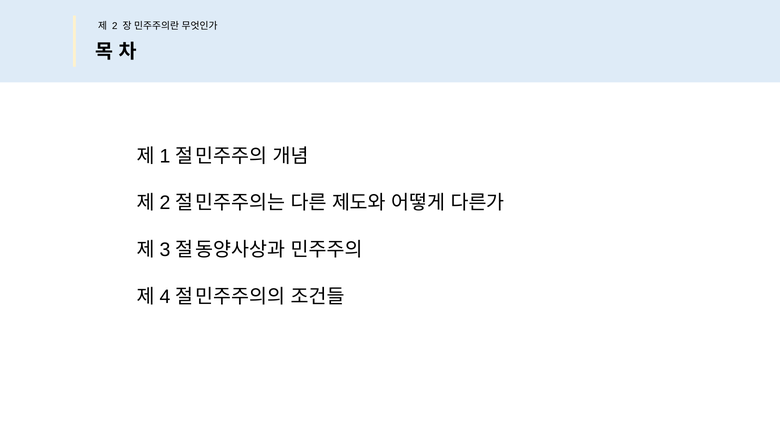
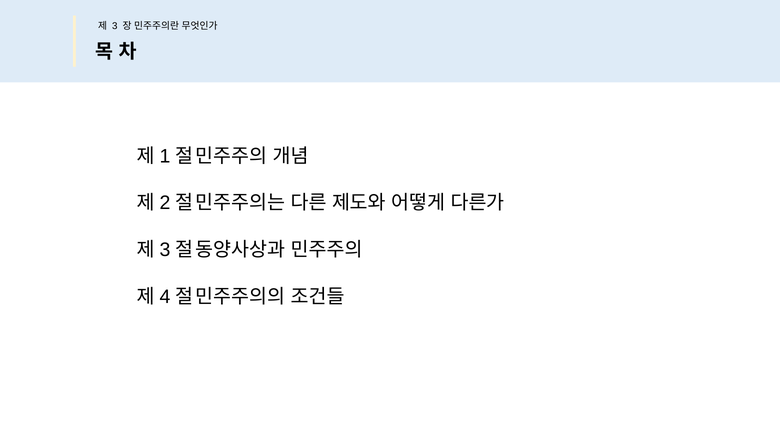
2: 2 -> 3
